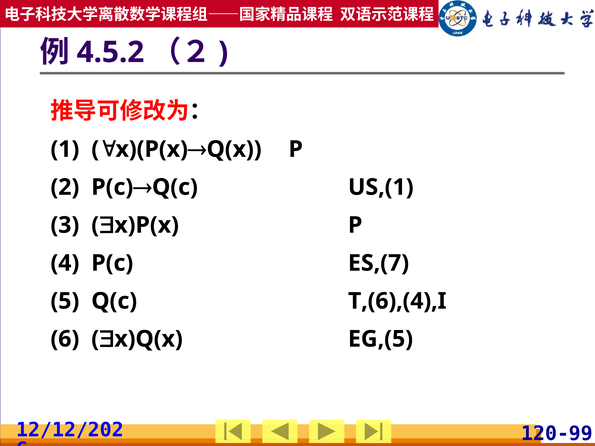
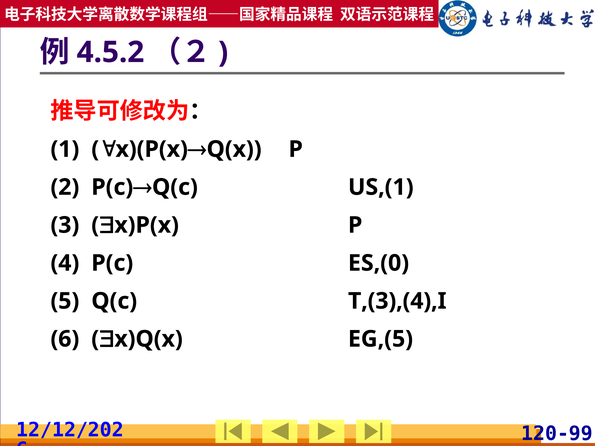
ES,(7: ES,(7 -> ES,(0
T,(6),(4),I: T,(6),(4),I -> T,(3),(4),I
